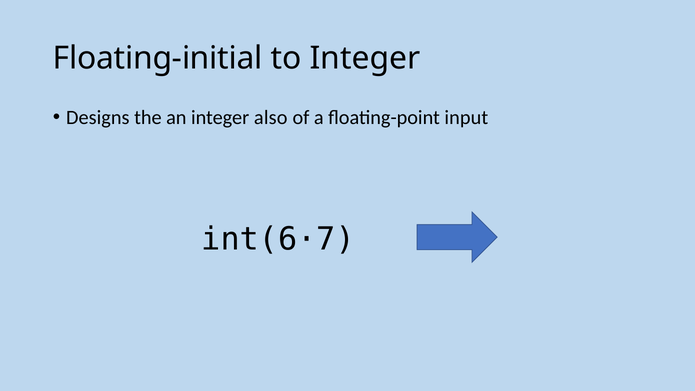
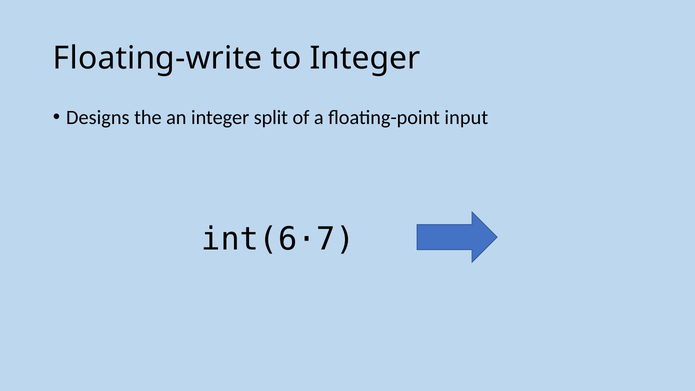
Floating-initial: Floating-initial -> Floating-write
also: also -> split
